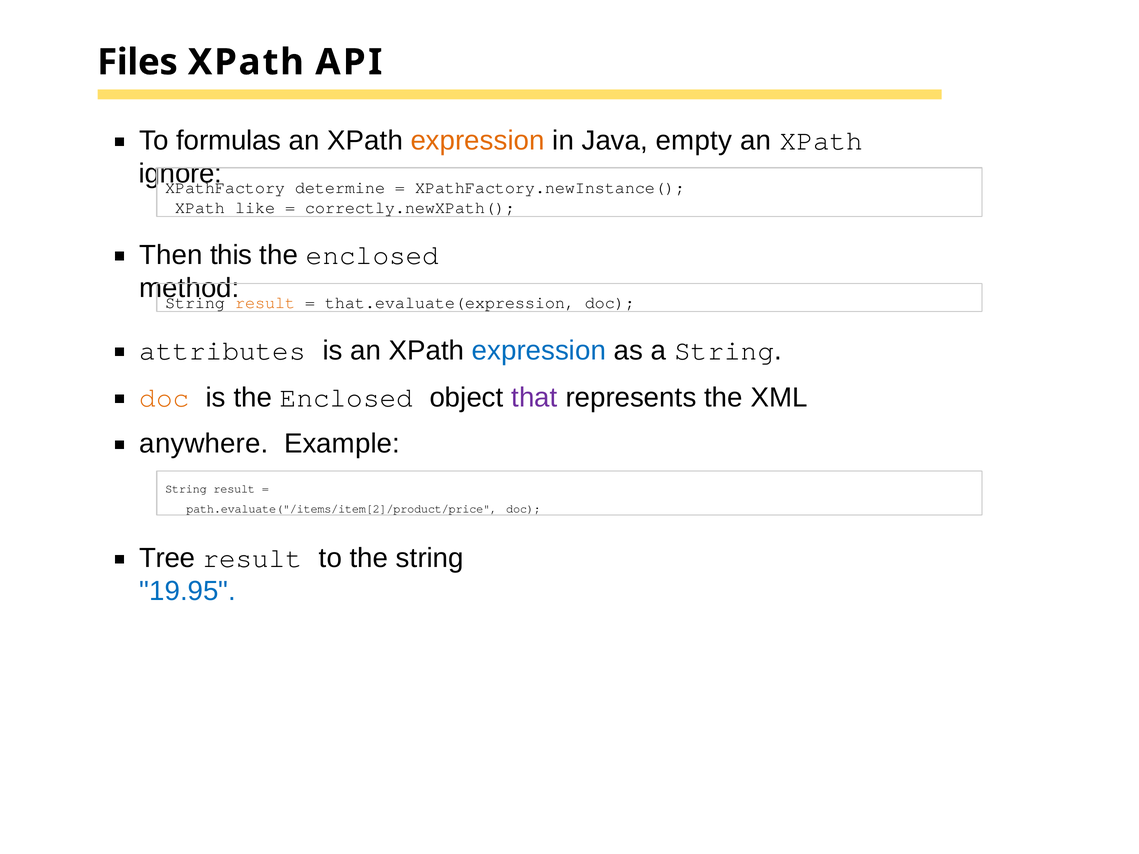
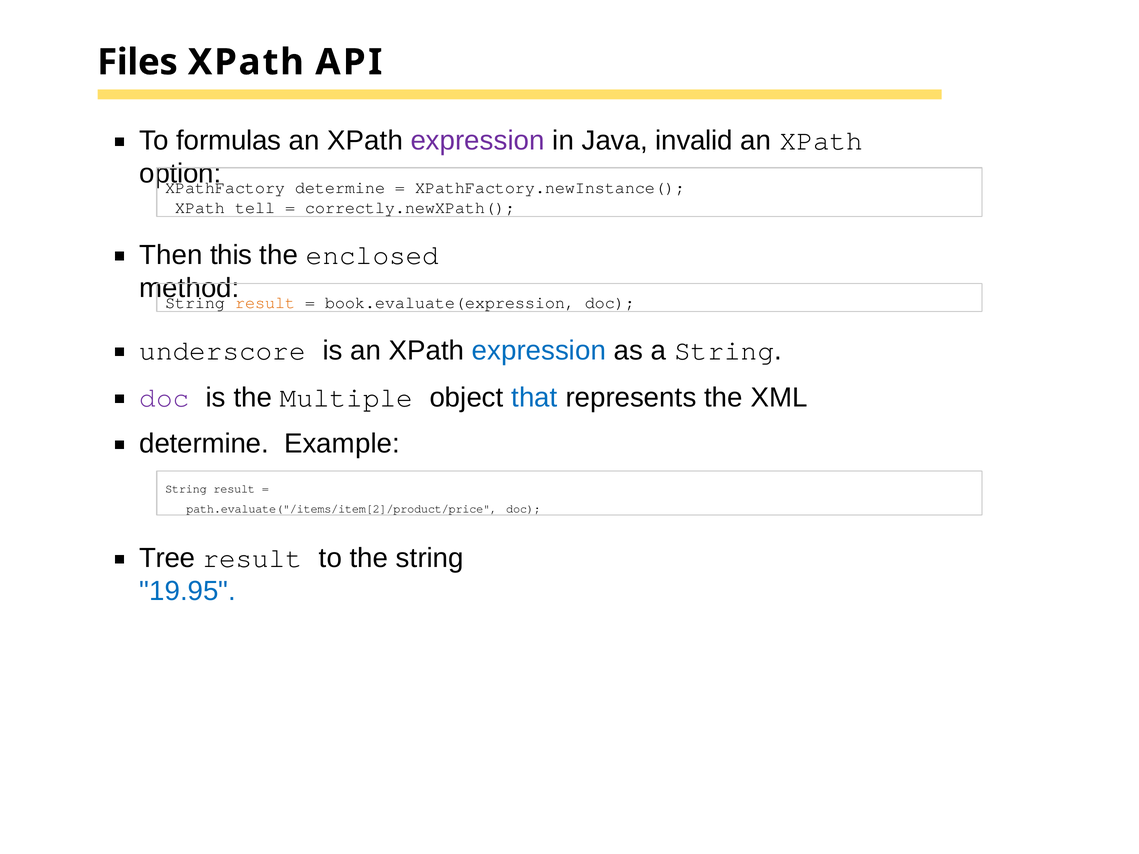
expression at (478, 141) colour: orange -> purple
empty: empty -> invalid
ignore: ignore -> option
like: like -> tell
that.evaluate(expression: that.evaluate(expression -> book.evaluate(expression
attributes: attributes -> underscore
doc at (164, 398) colour: orange -> purple
is the Enclosed: Enclosed -> Multiple
that colour: purple -> blue
anywhere at (204, 444): anywhere -> determine
